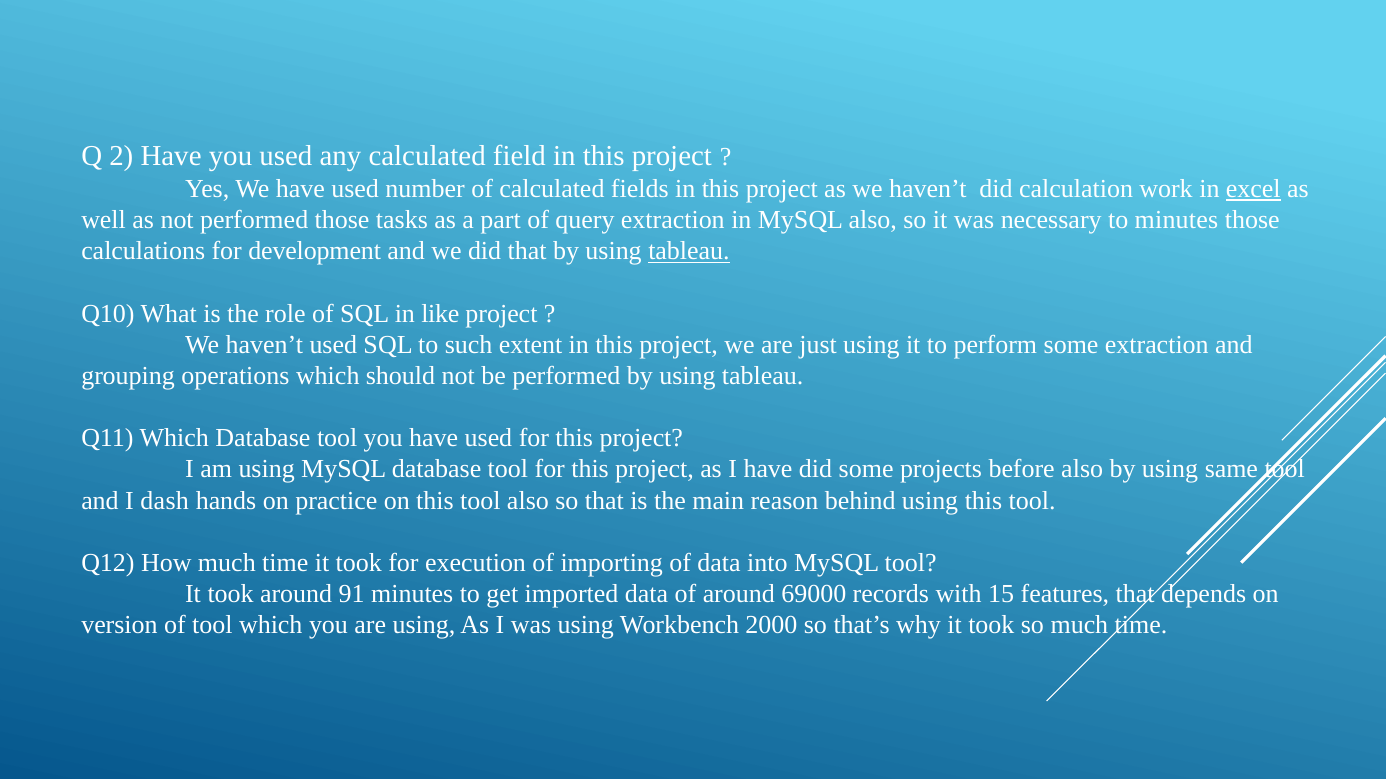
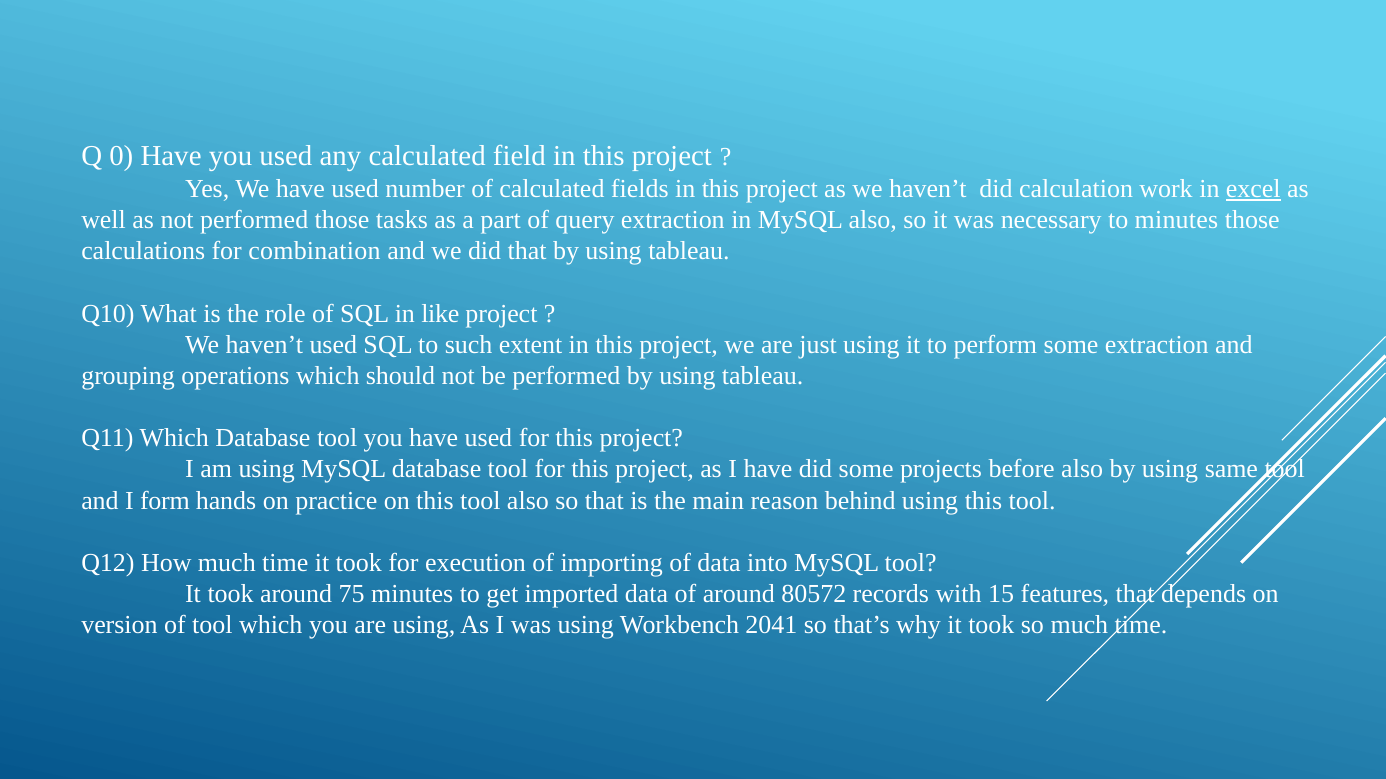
2: 2 -> 0
development: development -> combination
tableau at (689, 251) underline: present -> none
dash: dash -> form
91: 91 -> 75
69000: 69000 -> 80572
2000: 2000 -> 2041
